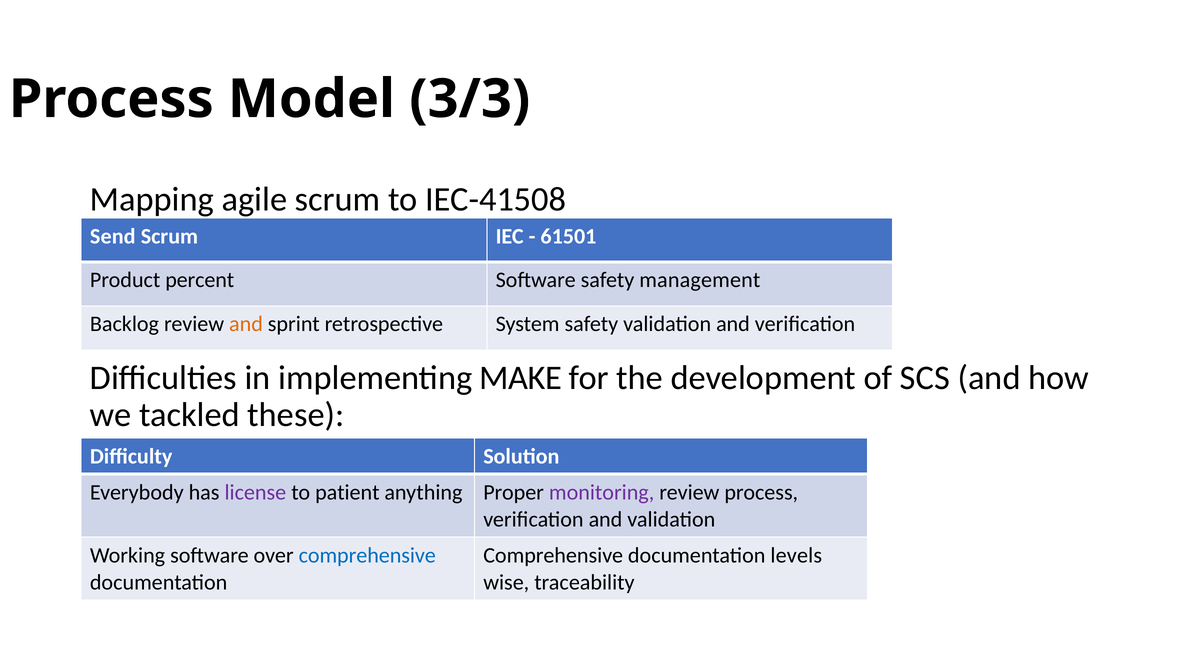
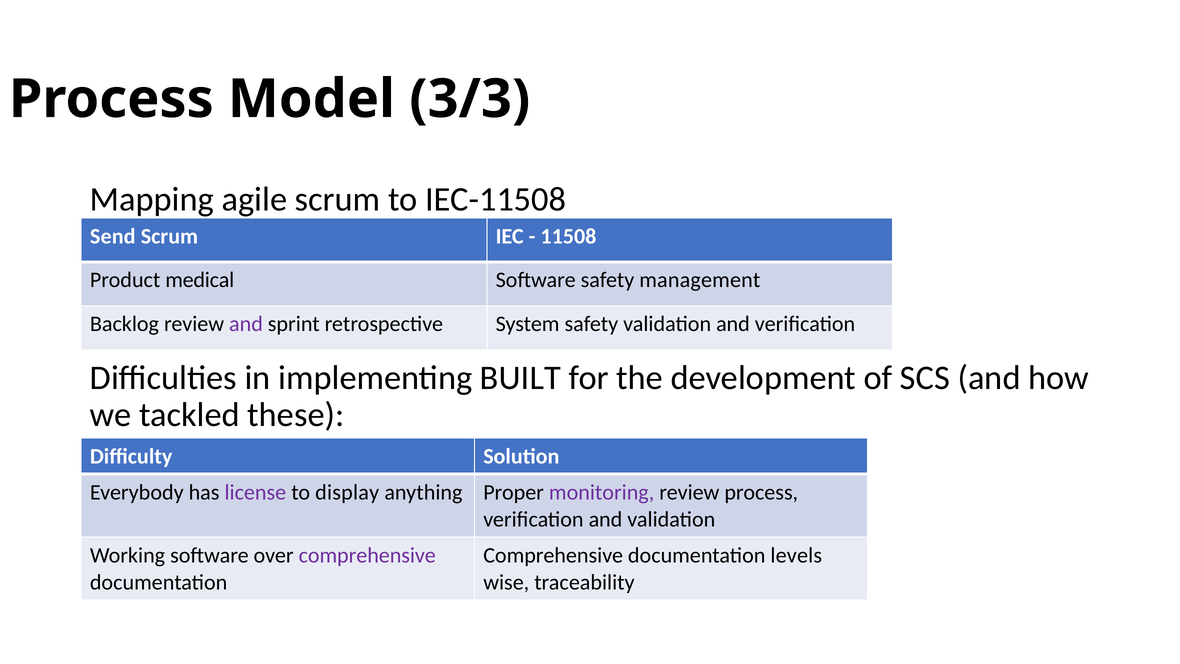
IEC-41508: IEC-41508 -> IEC-11508
61501: 61501 -> 11508
percent: percent -> medical
and at (246, 324) colour: orange -> purple
MAKE: MAKE -> BUILT
patient: patient -> display
comprehensive at (367, 555) colour: blue -> purple
